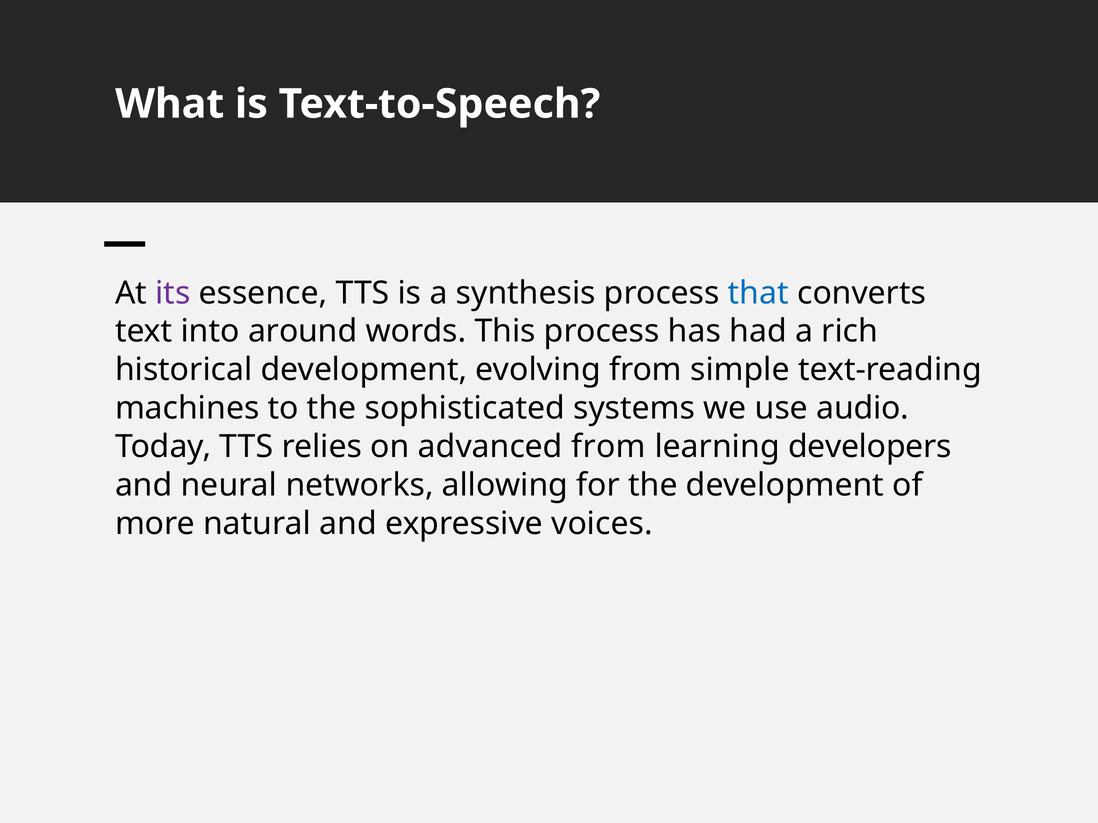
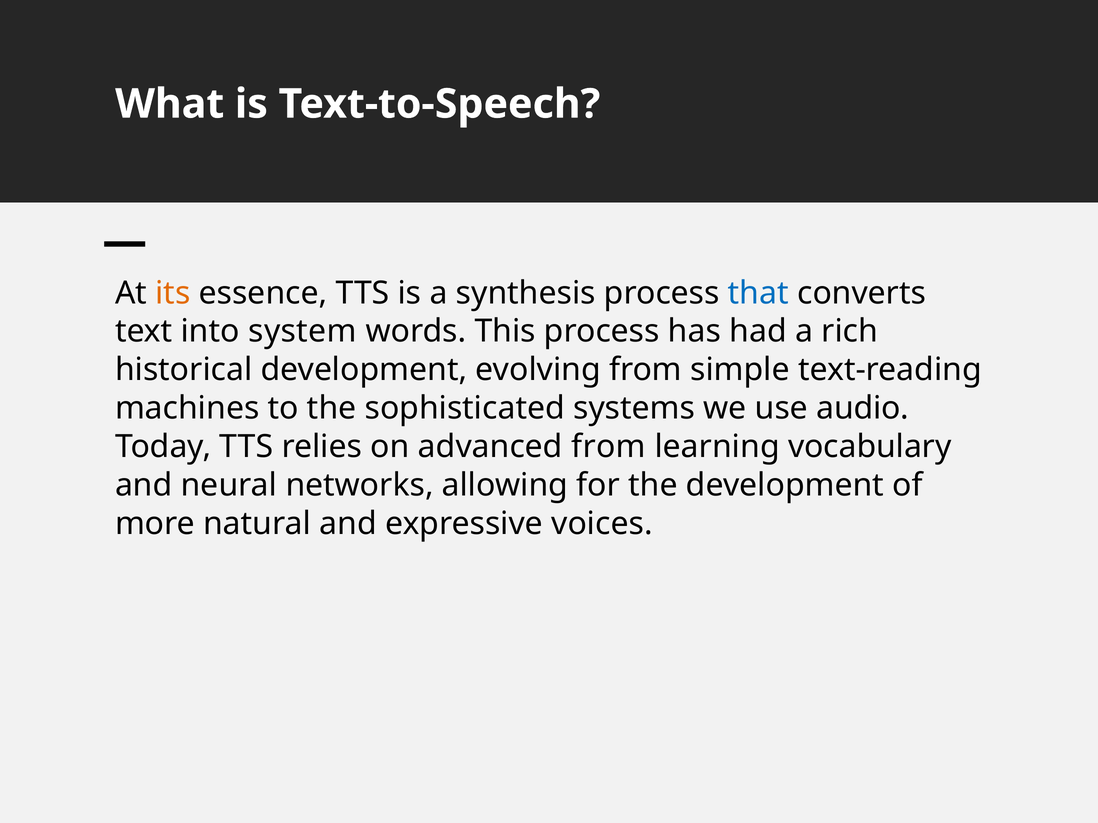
its colour: purple -> orange
around: around -> system
developers: developers -> vocabulary
